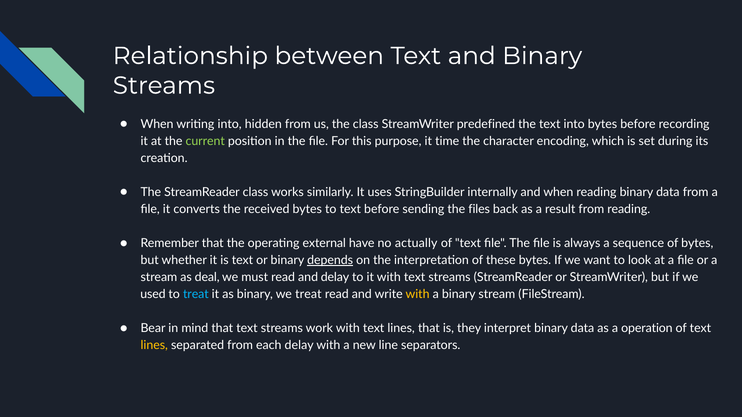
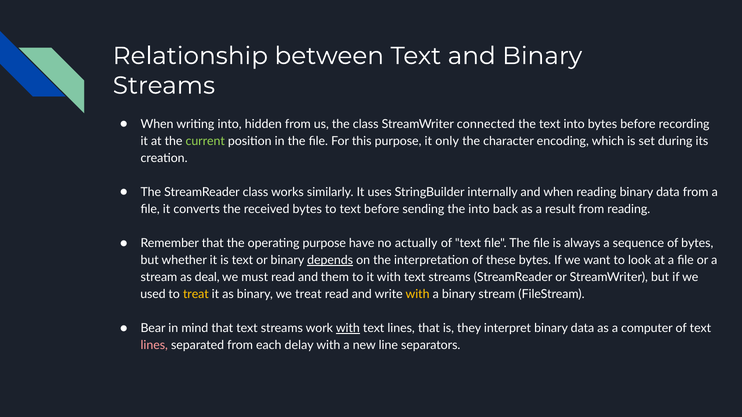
predefined: predefined -> connected
time: time -> only
the files: files -> into
operating external: external -> purpose
and delay: delay -> them
treat at (196, 295) colour: light blue -> yellow
with at (348, 329) underline: none -> present
operation: operation -> computer
lines at (154, 346) colour: yellow -> pink
